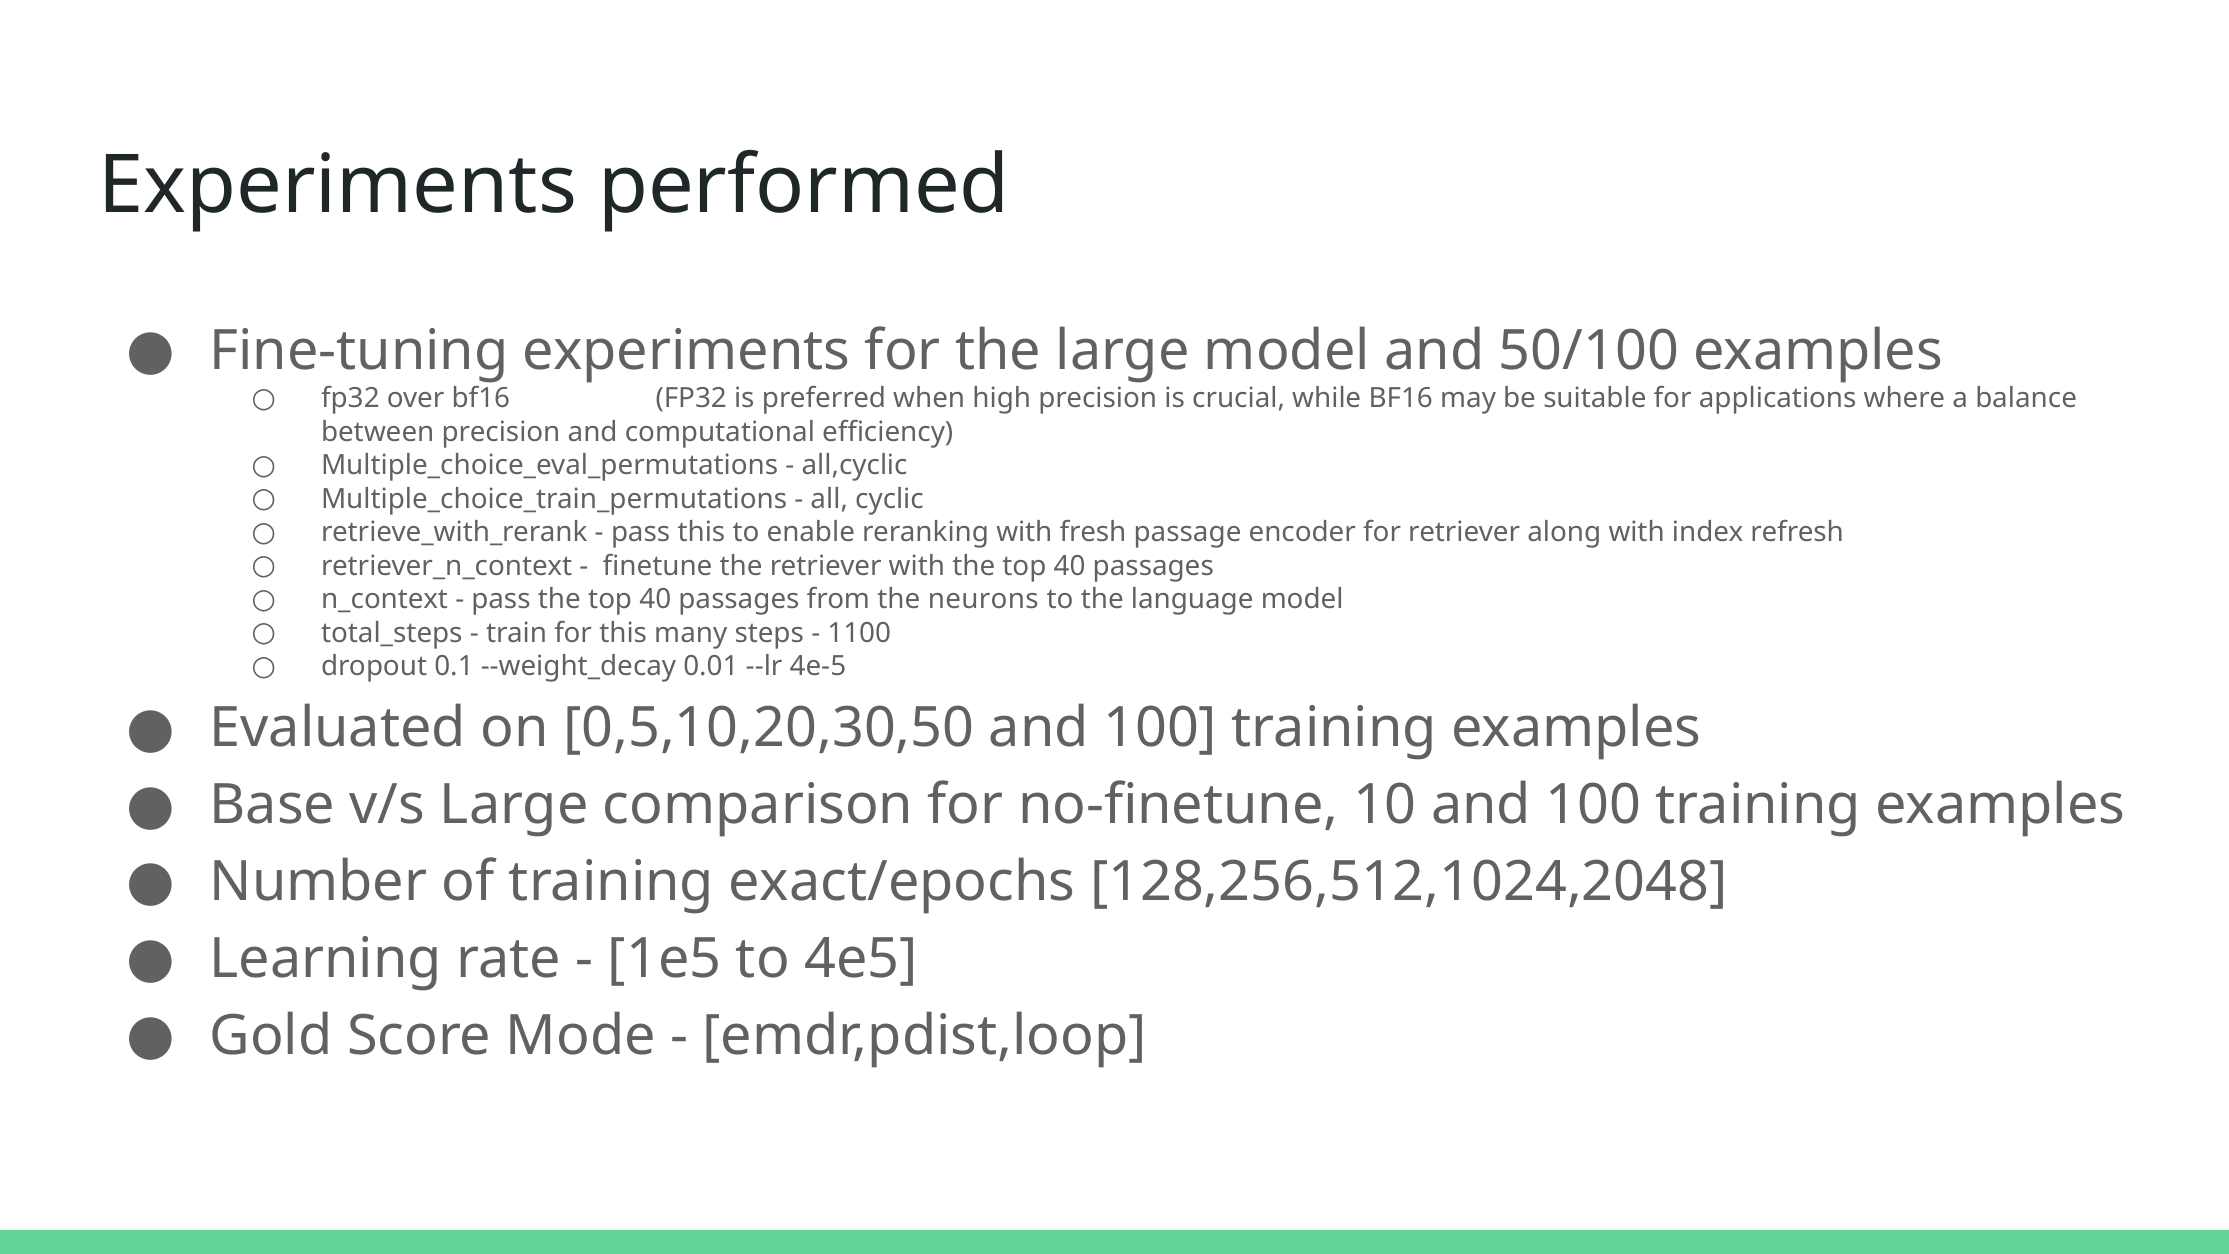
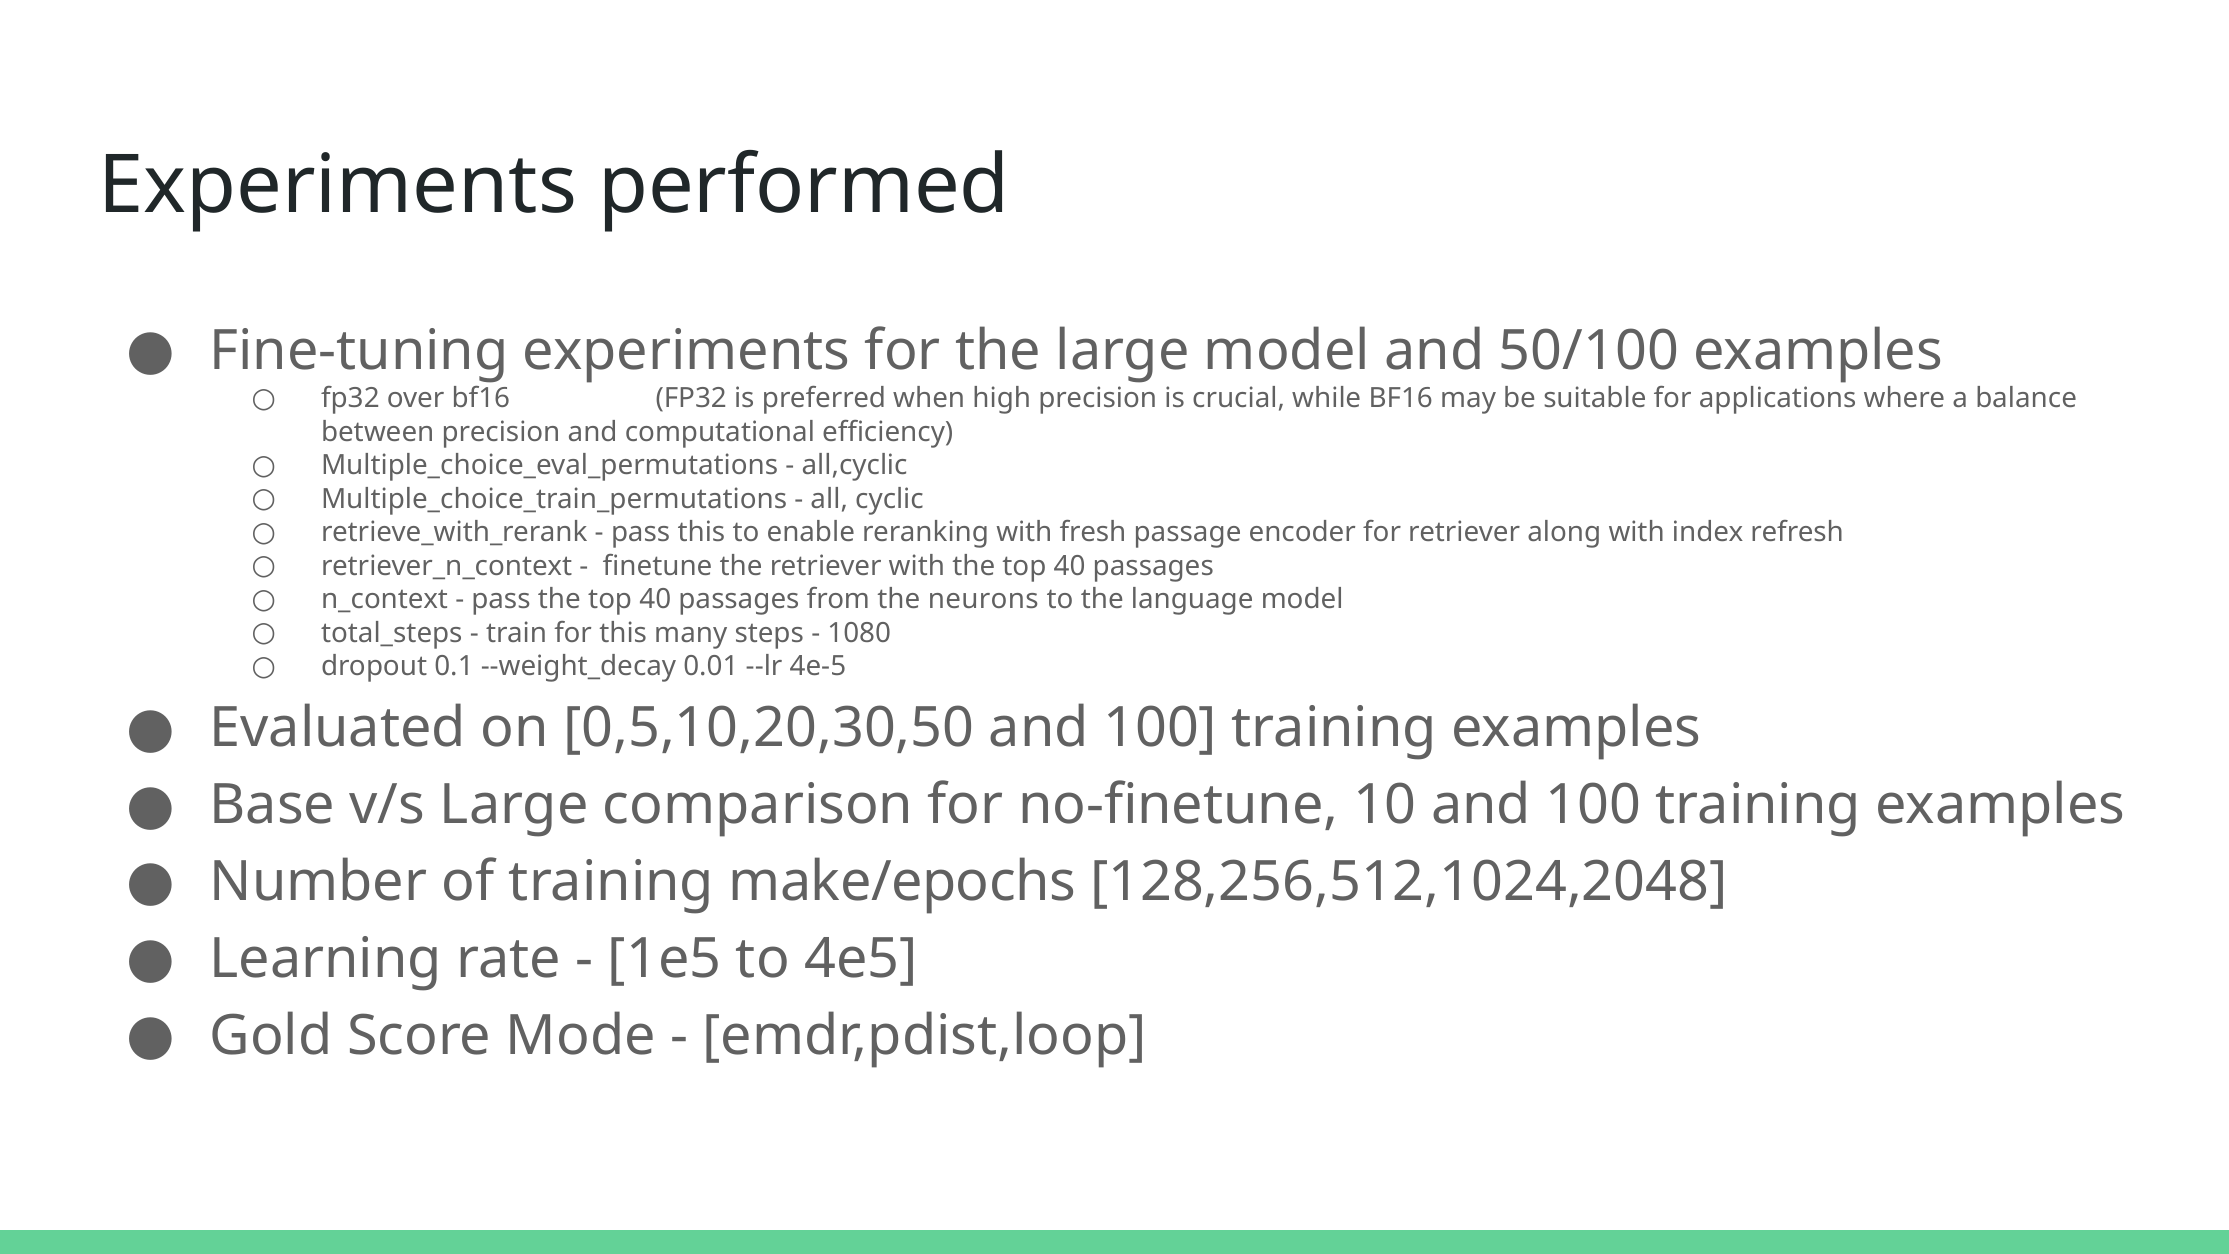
1100: 1100 -> 1080
exact/epochs: exact/epochs -> make/epochs
